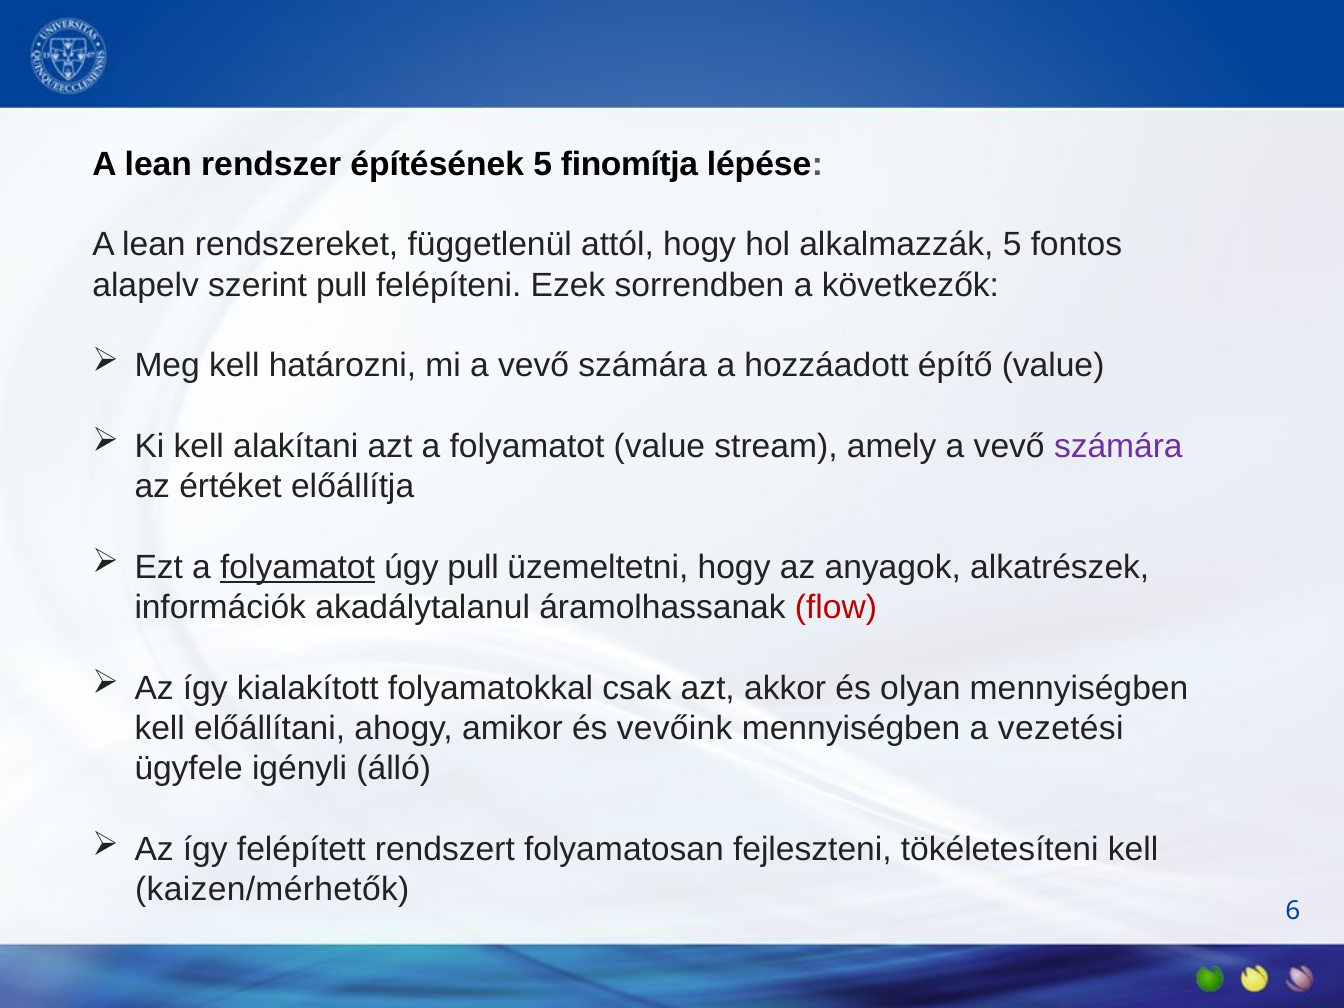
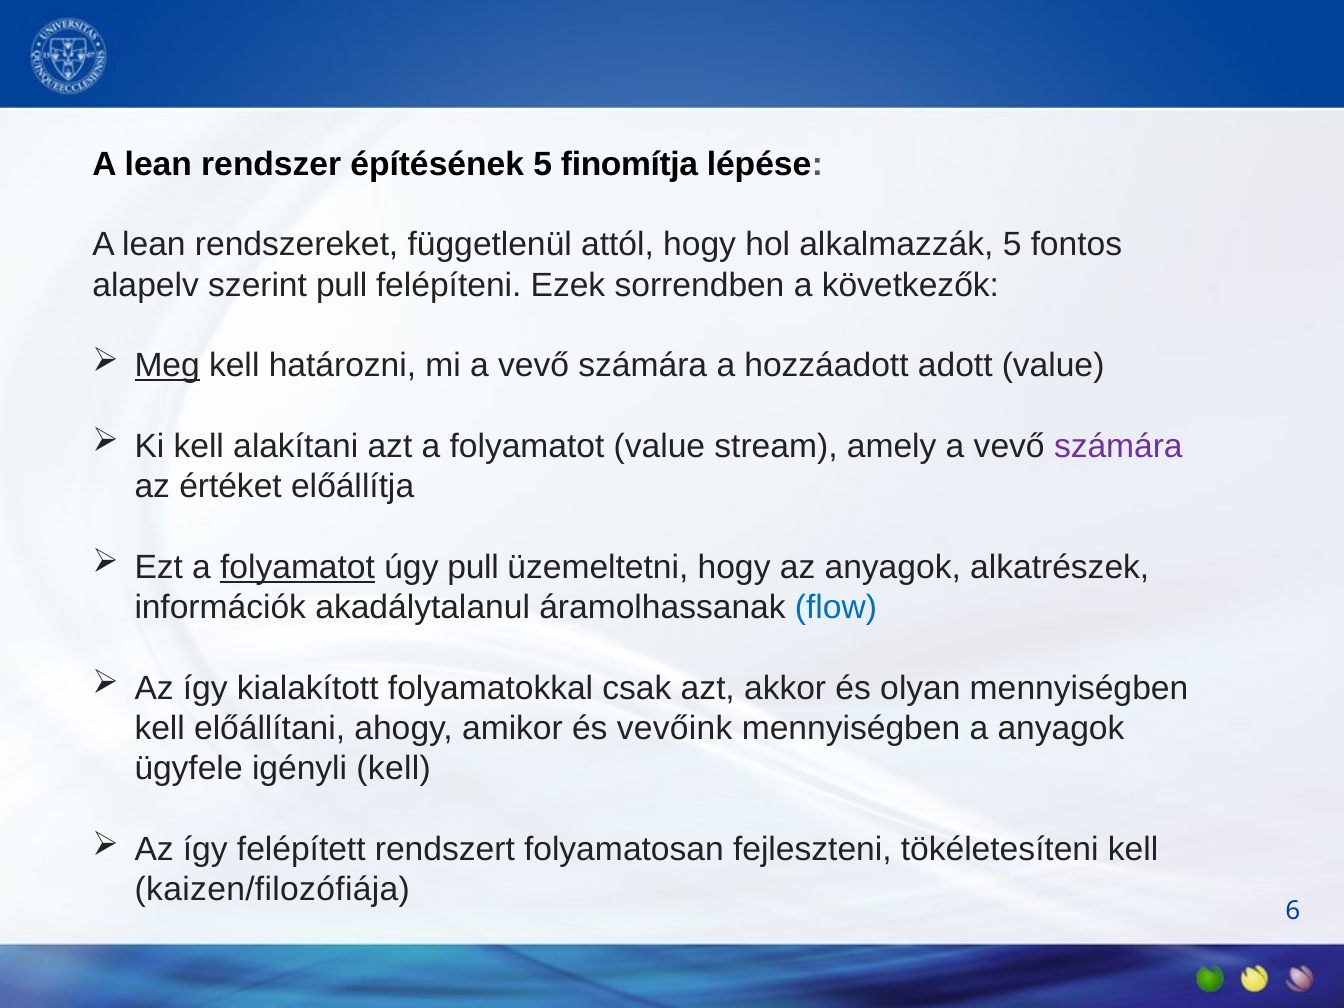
Meg underline: none -> present
építő: építő -> adott
flow colour: red -> blue
a vezetési: vezetési -> anyagok
igényli álló: álló -> kell
kaizen/mérhetők: kaizen/mérhetők -> kaizen/filozófiája
